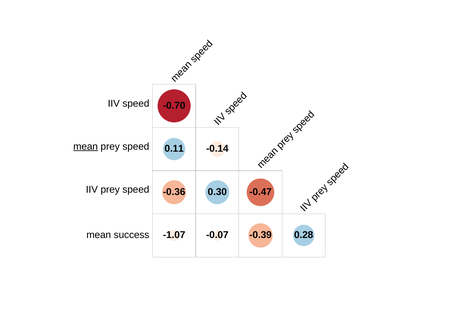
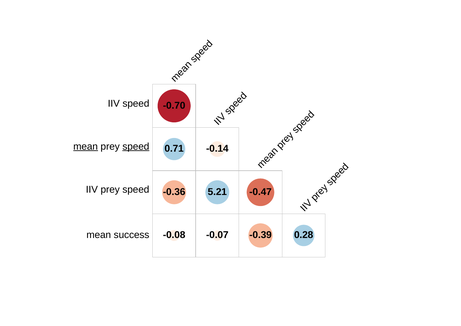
speed at (136, 146) underline: none -> present
0.11: 0.11 -> 0.71
0.30: 0.30 -> 5.21
-1.07: -1.07 -> -0.08
